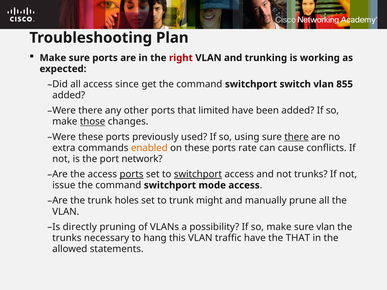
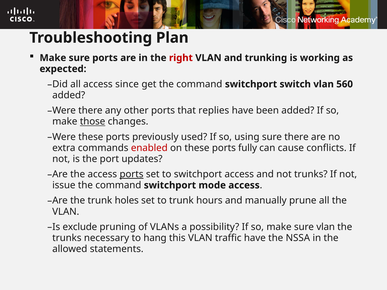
855: 855 -> 560
limited: limited -> replies
there at (296, 137) underline: present -> none
enabled colour: orange -> red
rate: rate -> fully
network: network -> updates
switchport at (198, 174) underline: present -> none
might: might -> hours
directly: directly -> exclude
the THAT: THAT -> NSSA
